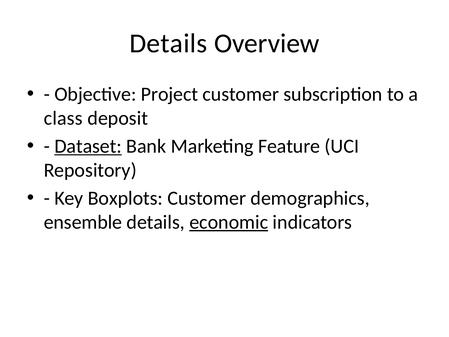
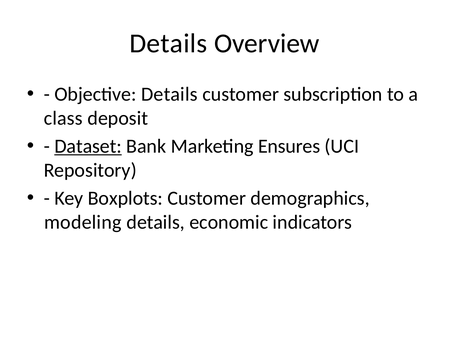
Objective Project: Project -> Details
Feature: Feature -> Ensures
ensemble: ensemble -> modeling
economic underline: present -> none
